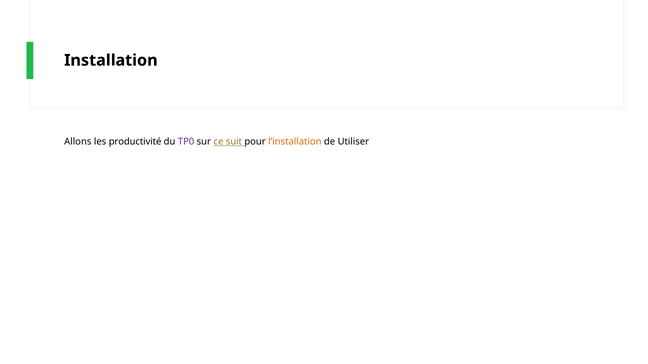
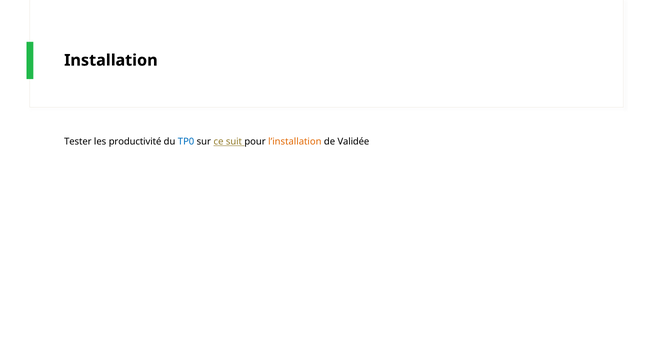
Allons: Allons -> Tester
TP0 colour: purple -> blue
Utiliser: Utiliser -> Validée
